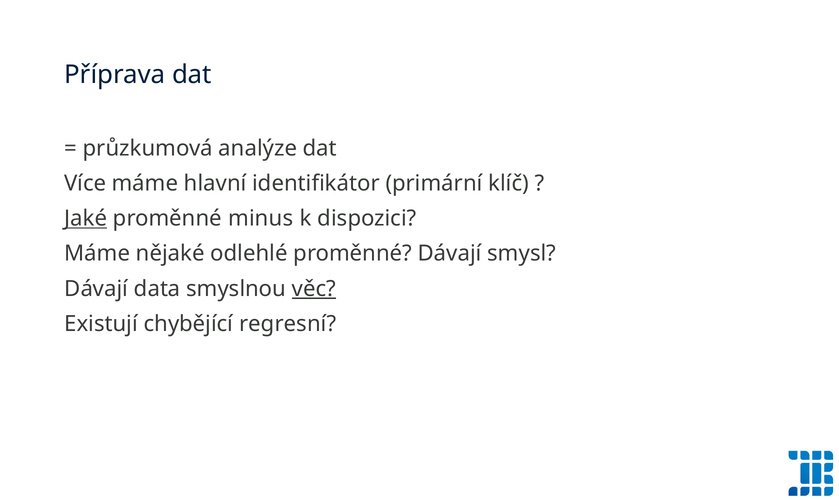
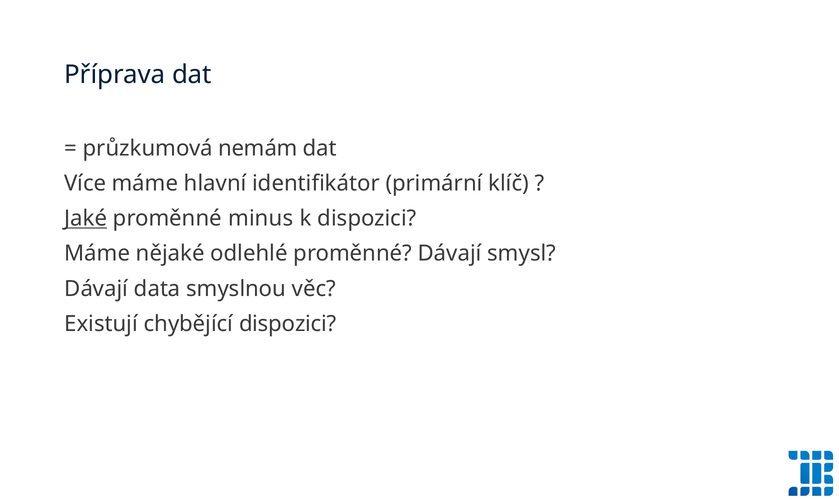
analýze: analýze -> nemám
věc underline: present -> none
chybějící regresní: regresní -> dispozici
